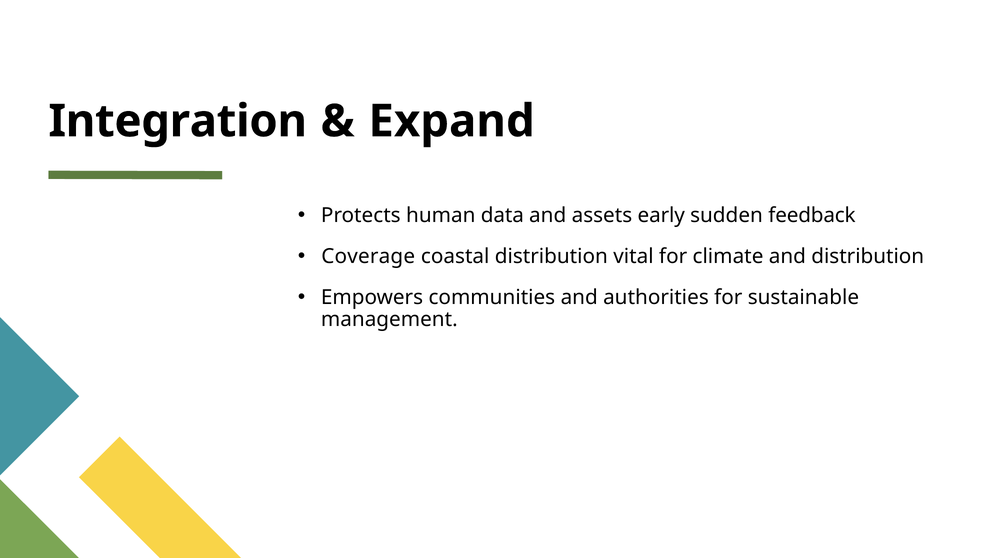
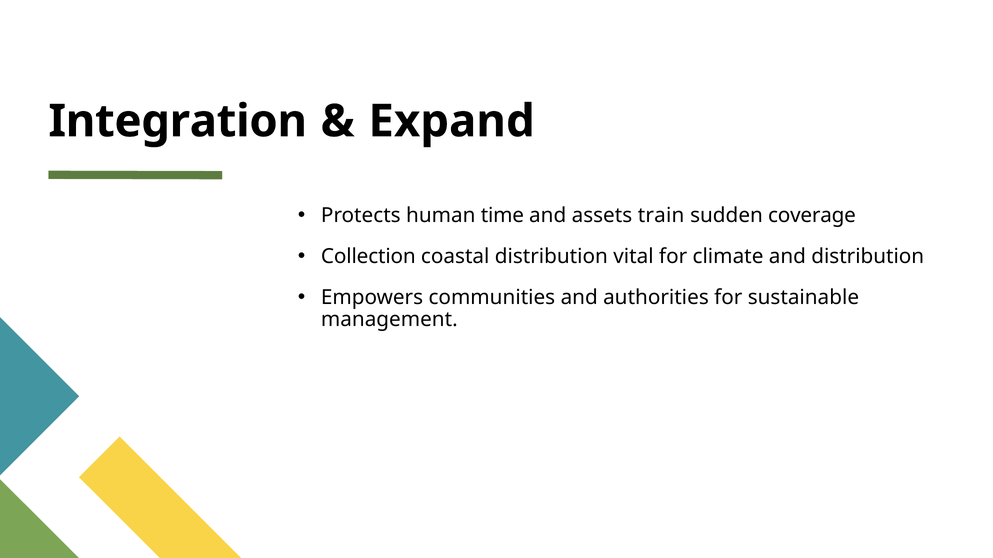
data: data -> time
early: early -> train
feedback: feedback -> coverage
Coverage: Coverage -> Collection
